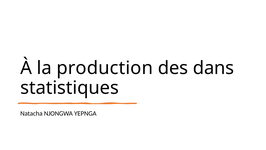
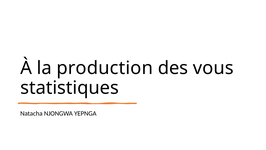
dans: dans -> vous
